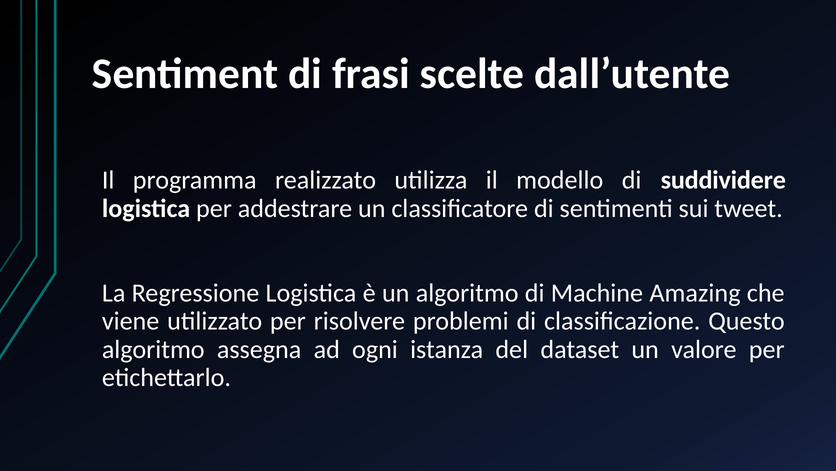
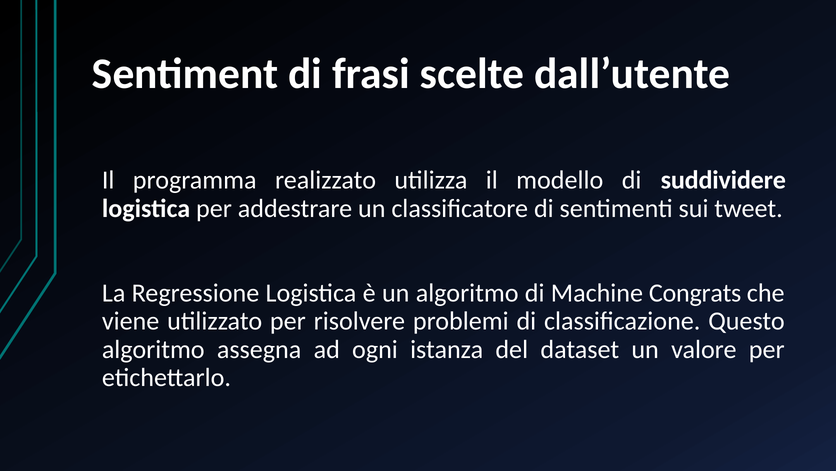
Amazing: Amazing -> Congrats
